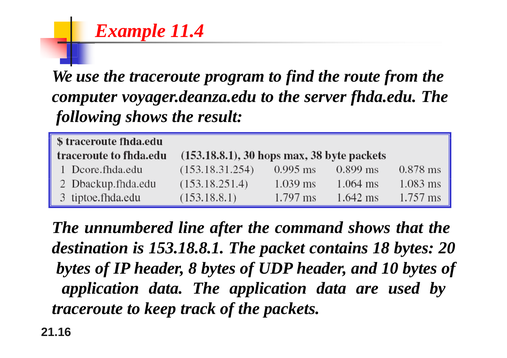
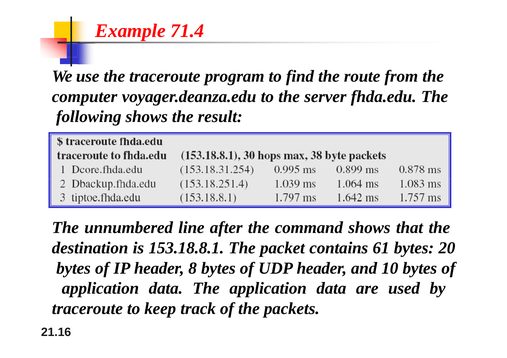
11.4: 11.4 -> 71.4
18: 18 -> 61
